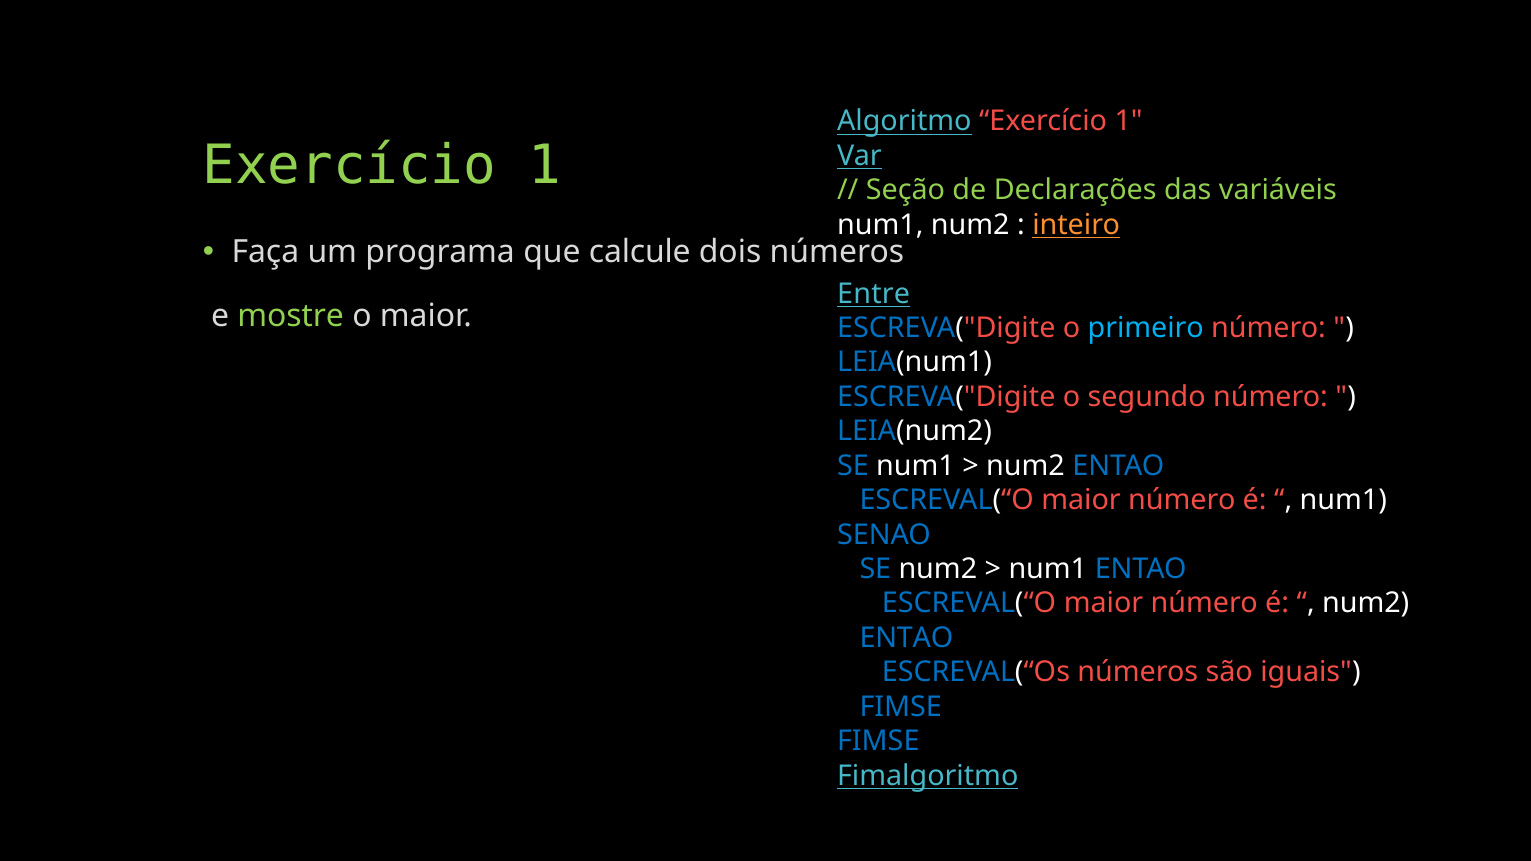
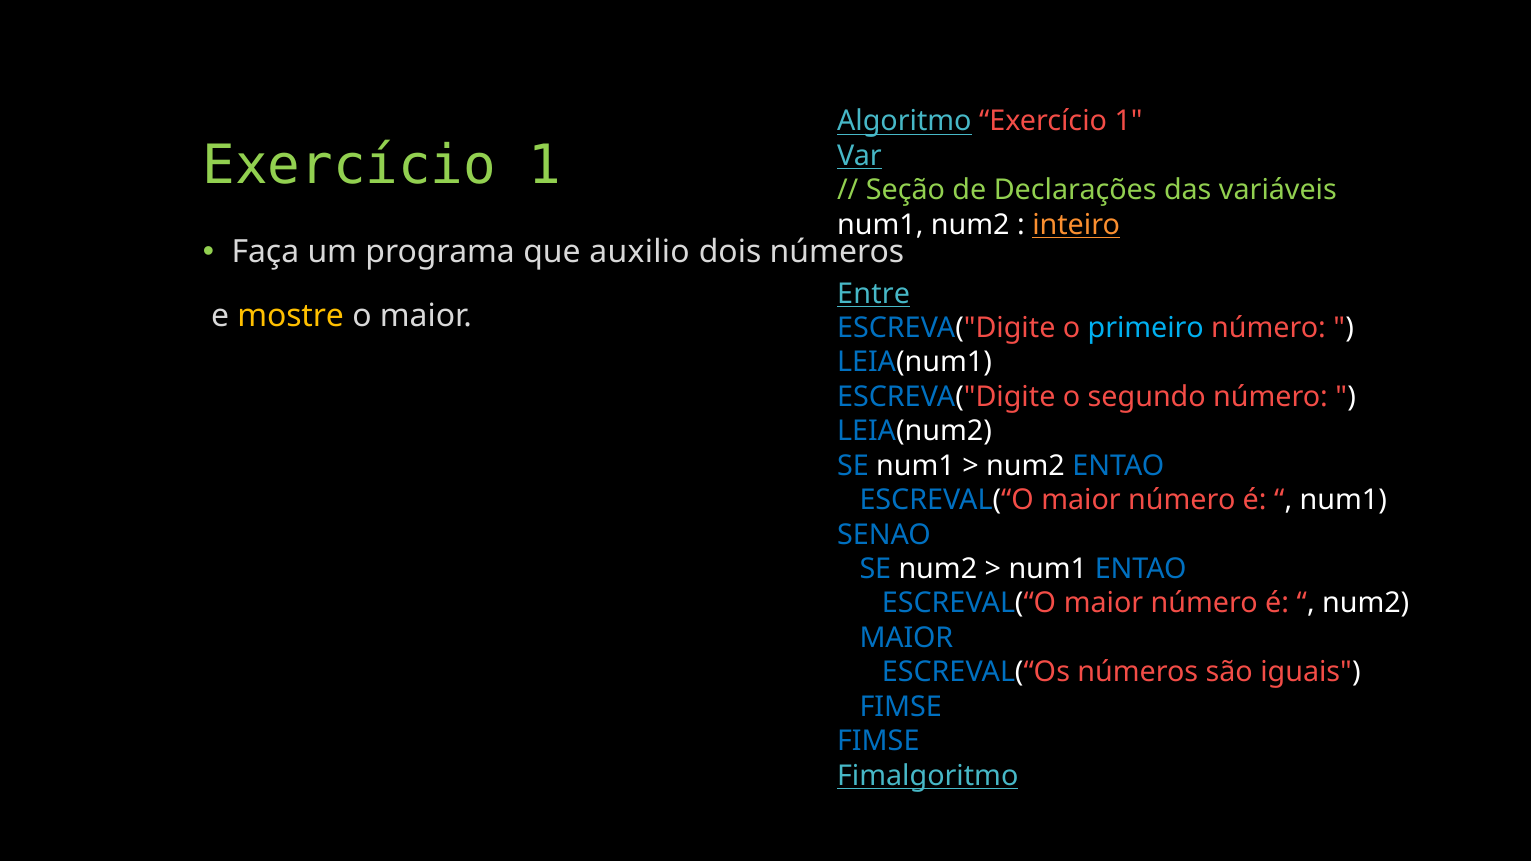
calcule: calcule -> auxilio
mostre colour: light green -> yellow
ENTAO at (906, 638): ENTAO -> MAIOR
